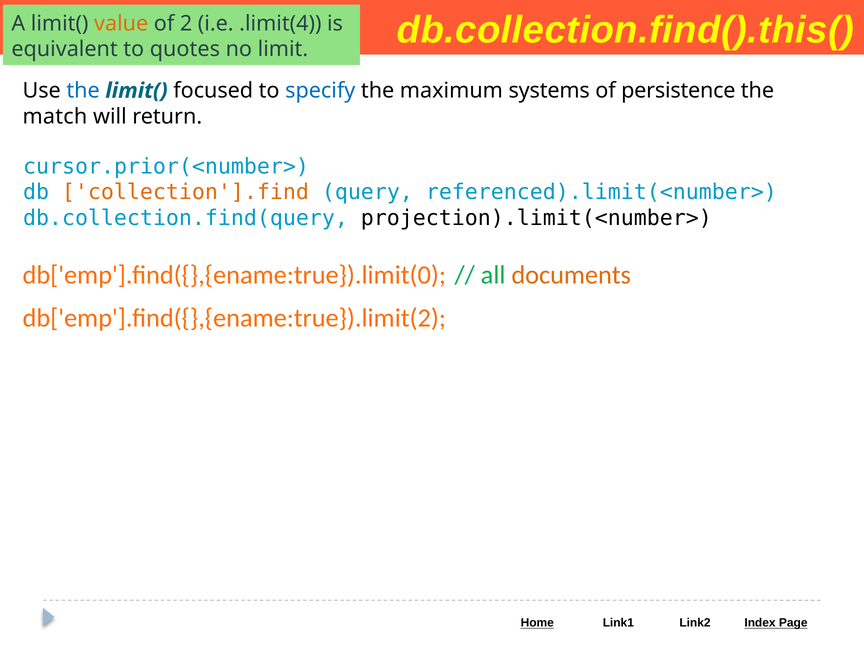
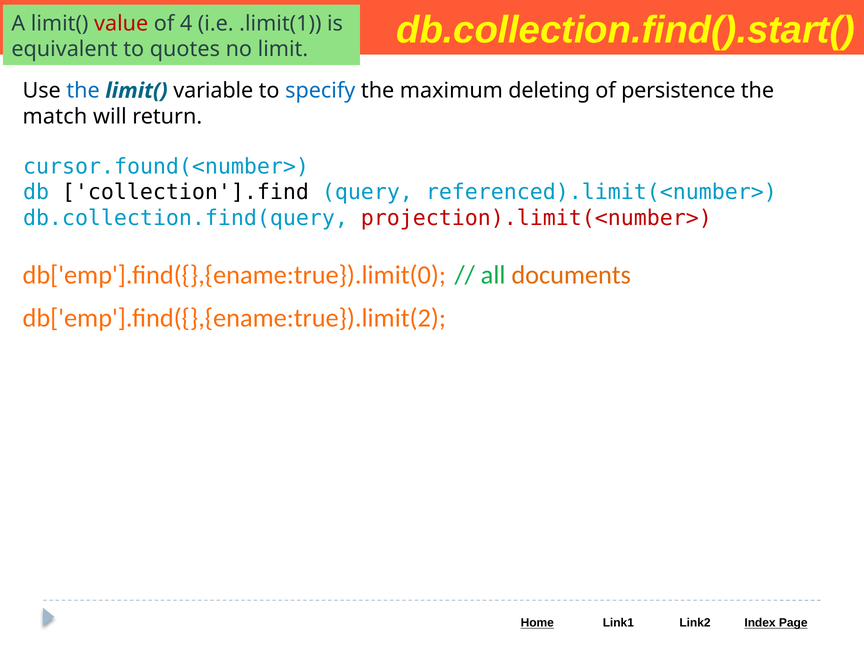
db.collection.find().this(: db.collection.find().this( -> db.collection.find().start(
value colour: orange -> red
2: 2 -> 4
.limit(4: .limit(4 -> .limit(1
focused: focused -> variable
systems: systems -> deleting
cursor.prior(<number>: cursor.prior(<number> -> cursor.found(<number>
collection'].find colour: orange -> black
projection).limit(<number> colour: black -> red
